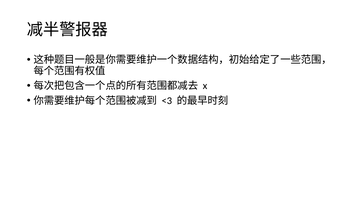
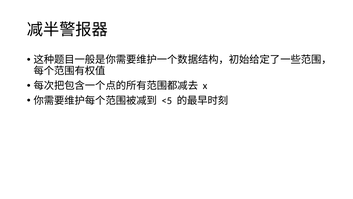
<3: <3 -> <5
